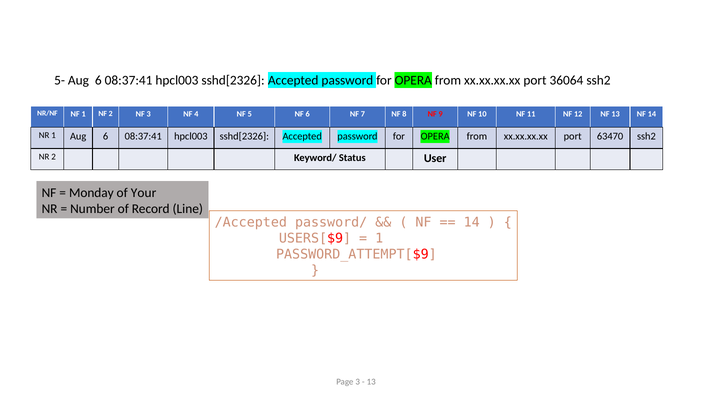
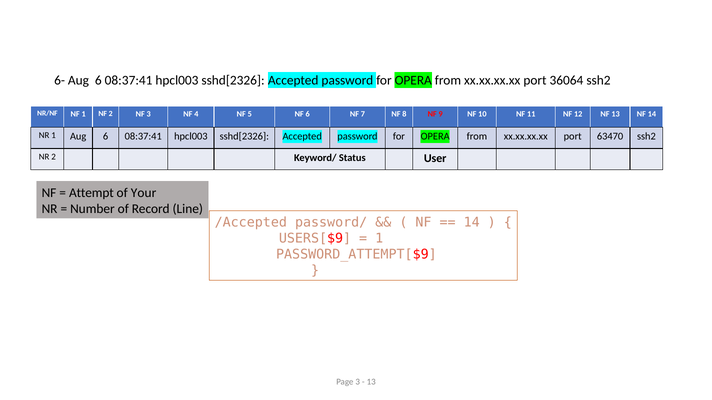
5-: 5- -> 6-
Monday: Monday -> Attempt
